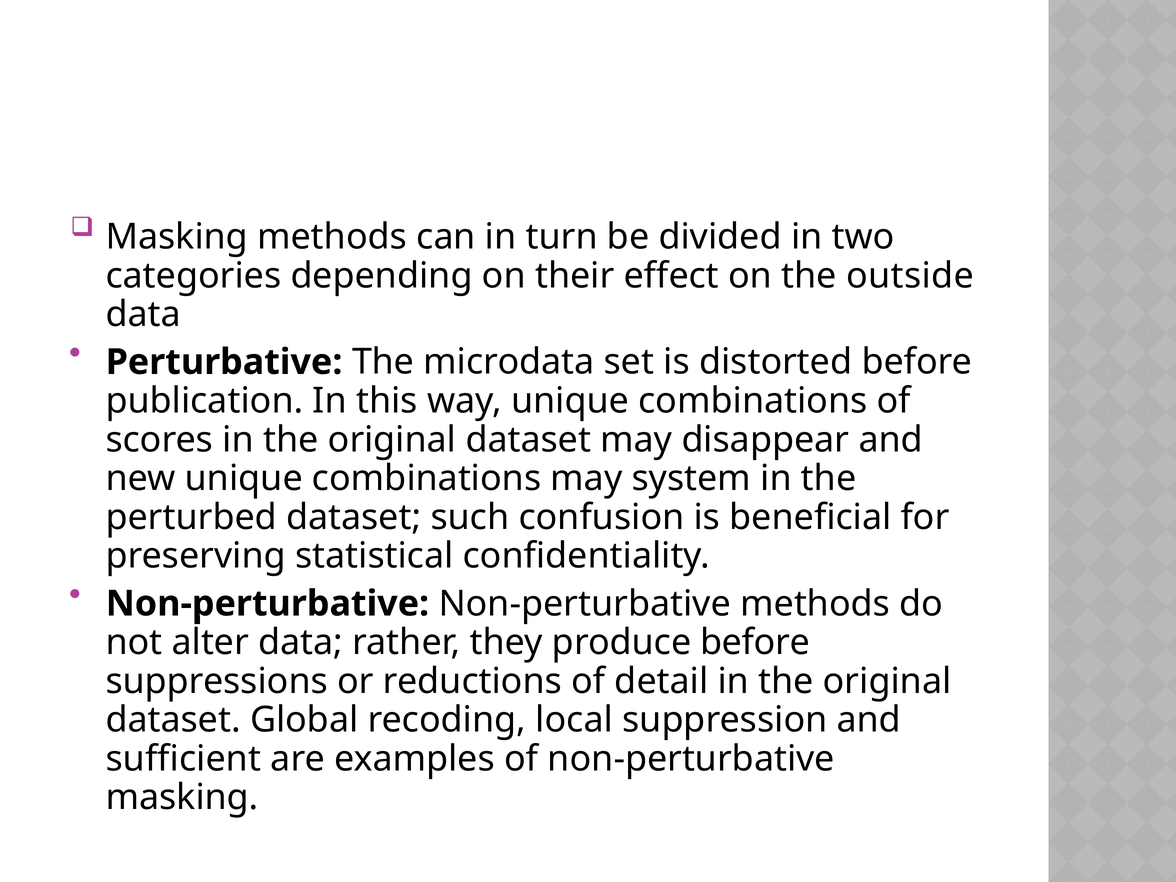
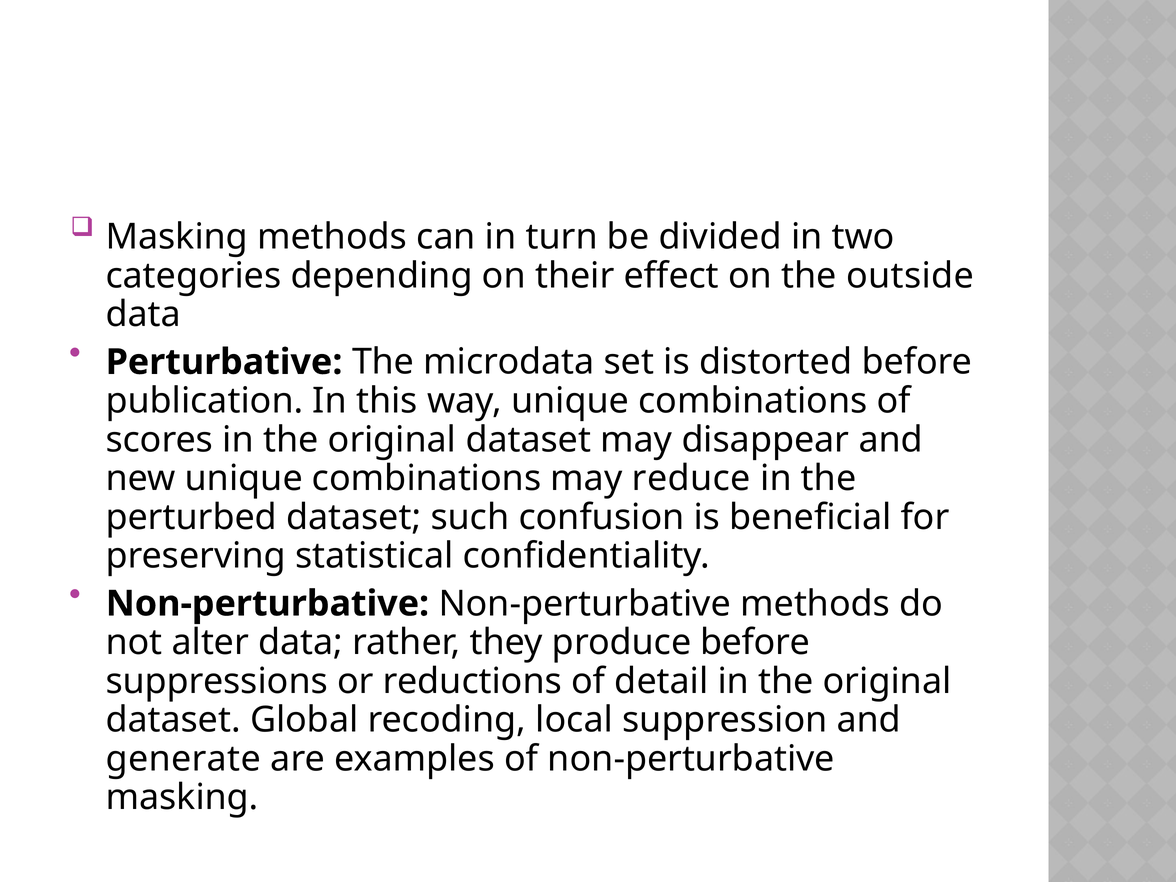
system: system -> reduce
sufficient: sufficient -> generate
